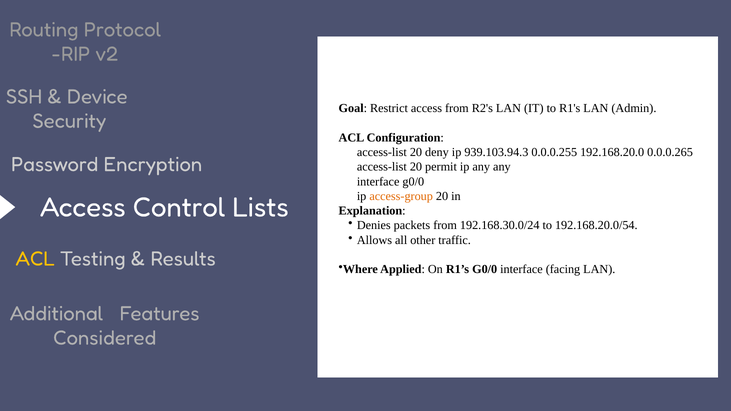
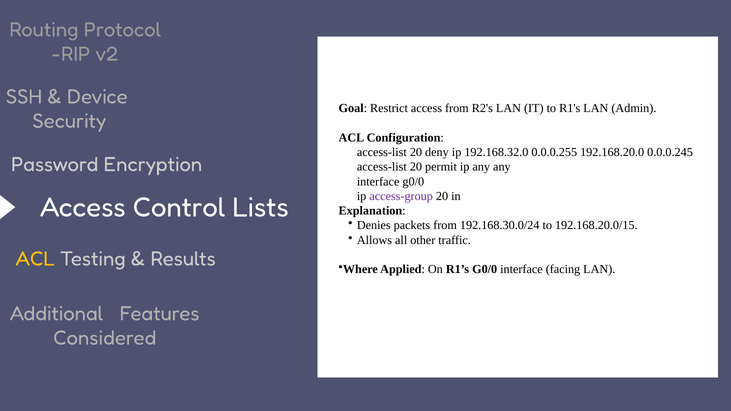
939.103.94.3: 939.103.94.3 -> 192.168.32.0
0.0.0.265: 0.0.0.265 -> 0.0.0.245
access-group colour: orange -> purple
192.168.20.0/54: 192.168.20.0/54 -> 192.168.20.0/15
